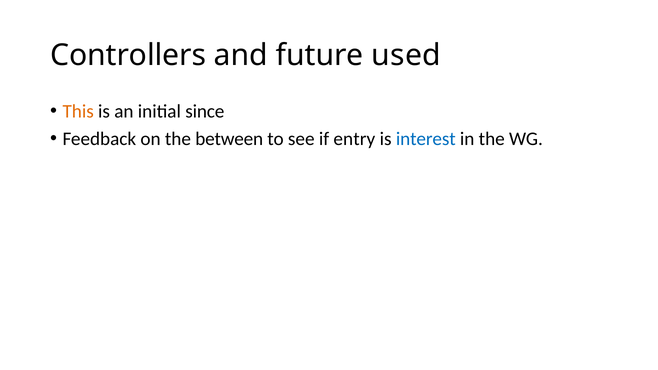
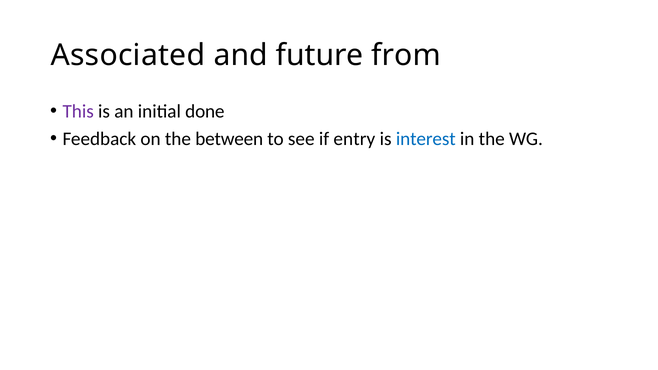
Controllers: Controllers -> Associated
used: used -> from
This colour: orange -> purple
since: since -> done
